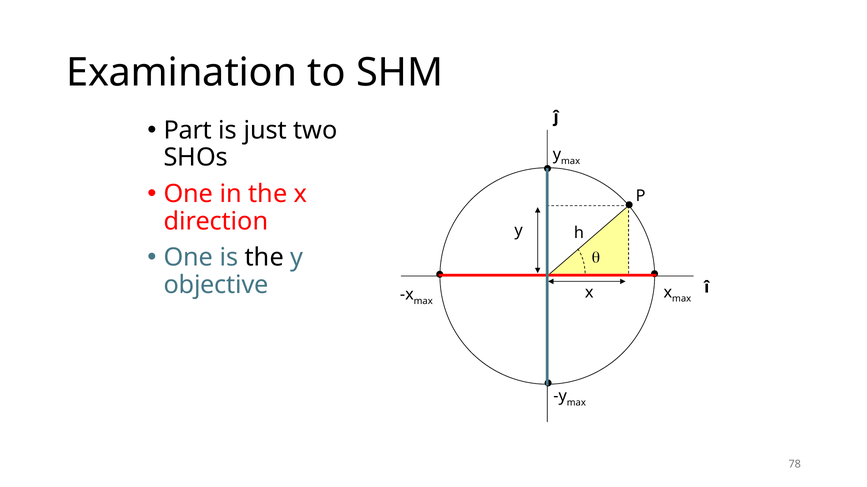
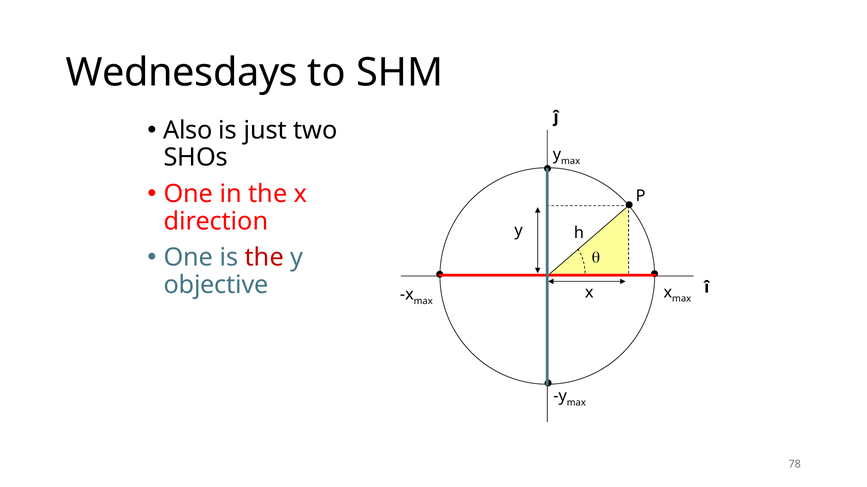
Examination: Examination -> Wednesdays
Part: Part -> Also
the at (264, 258) colour: black -> red
